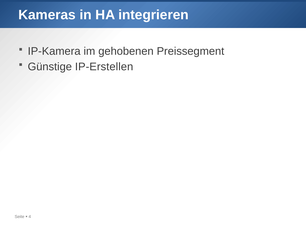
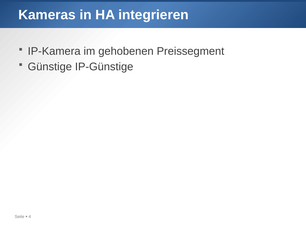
IP-Erstellen: IP-Erstellen -> IP-Günstige
